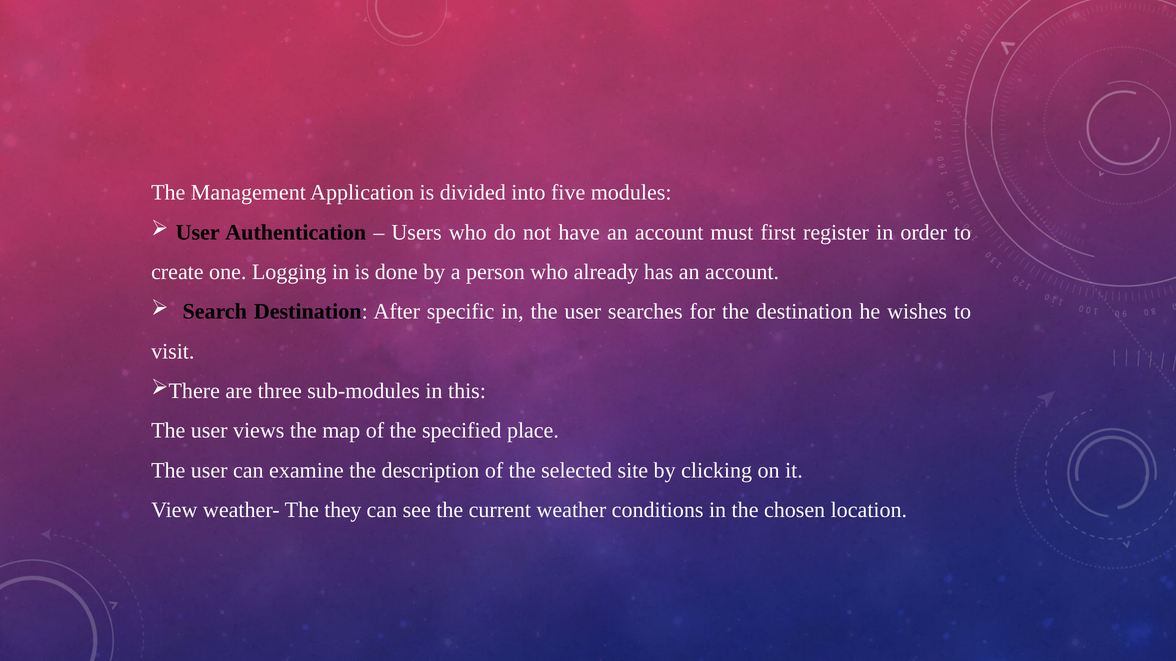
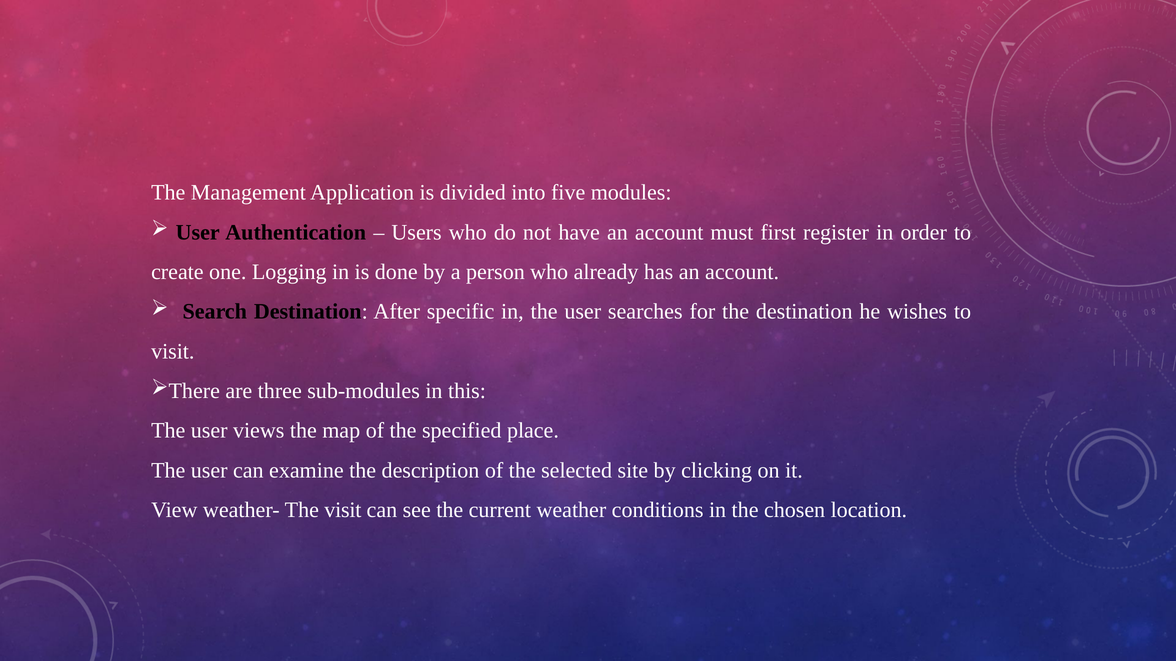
The they: they -> visit
